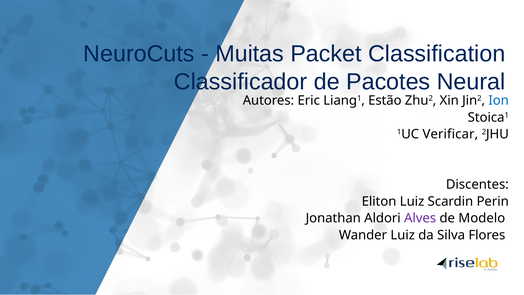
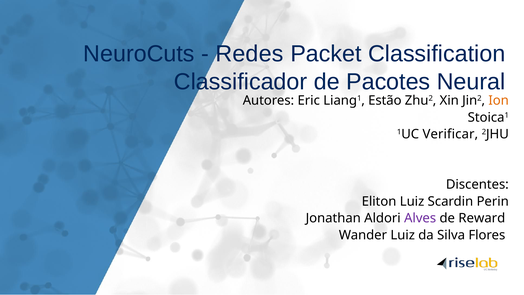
Muitas: Muitas -> Redes
Ion colour: blue -> orange
Modelo: Modelo -> Reward
